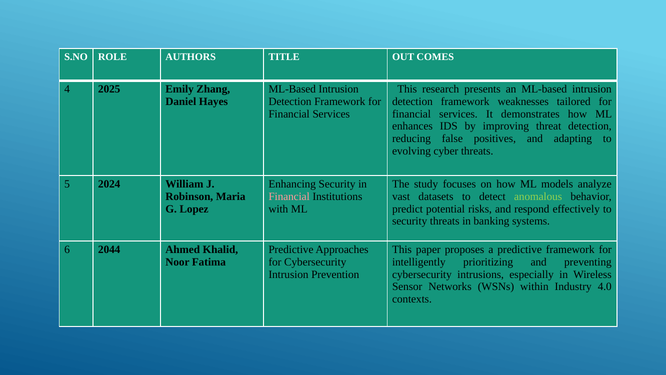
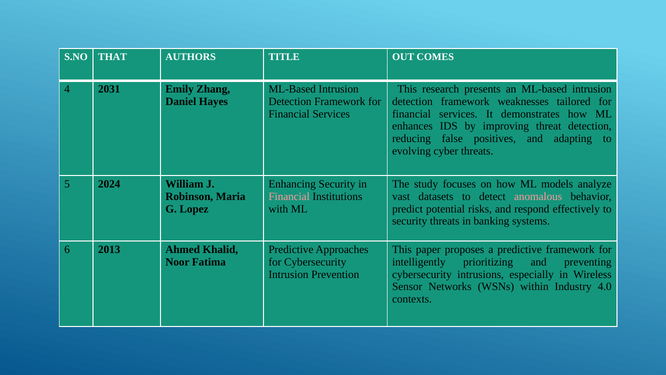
ROLE: ROLE -> THAT
2025: 2025 -> 2031
anomalous colour: light green -> pink
2044: 2044 -> 2013
